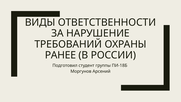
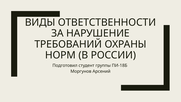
РАНЕЕ: РАНЕЕ -> НОРМ
